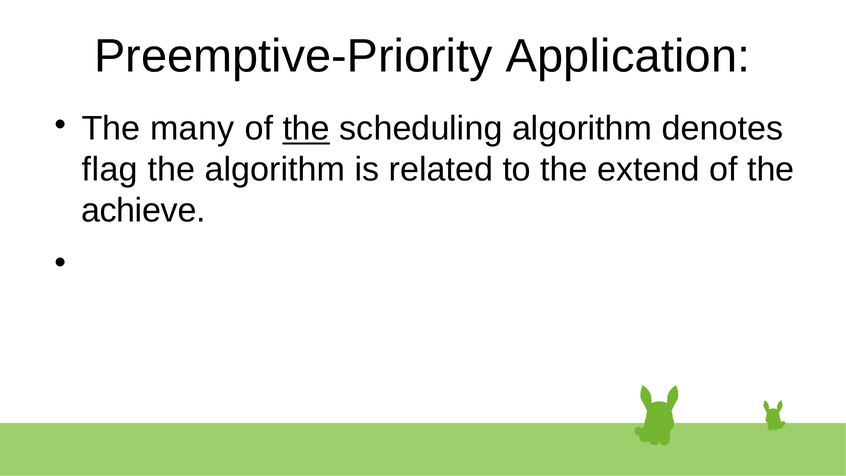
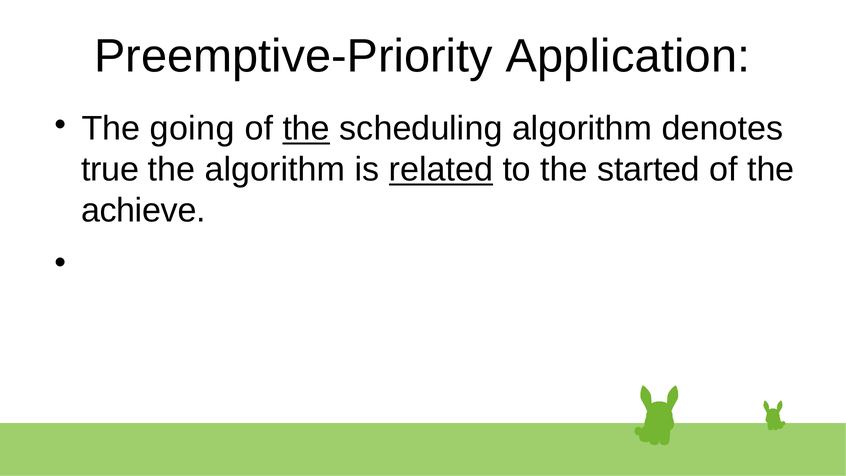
many: many -> going
flag: flag -> true
related underline: none -> present
extend: extend -> started
